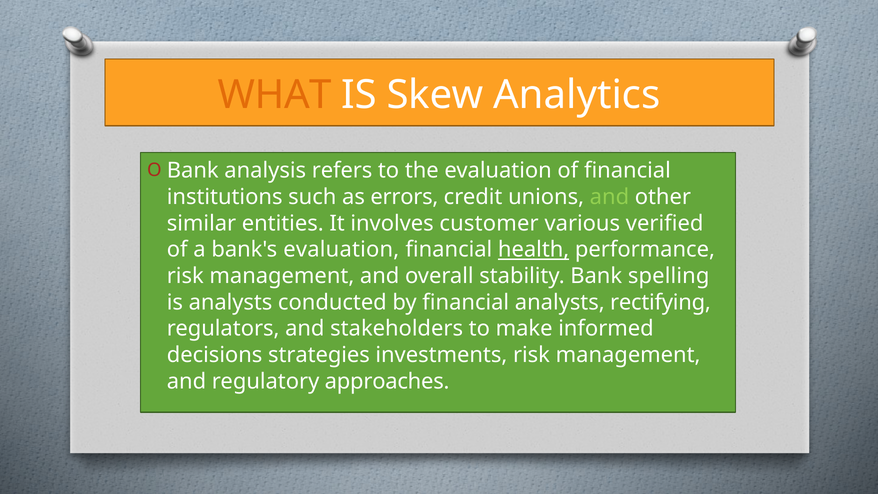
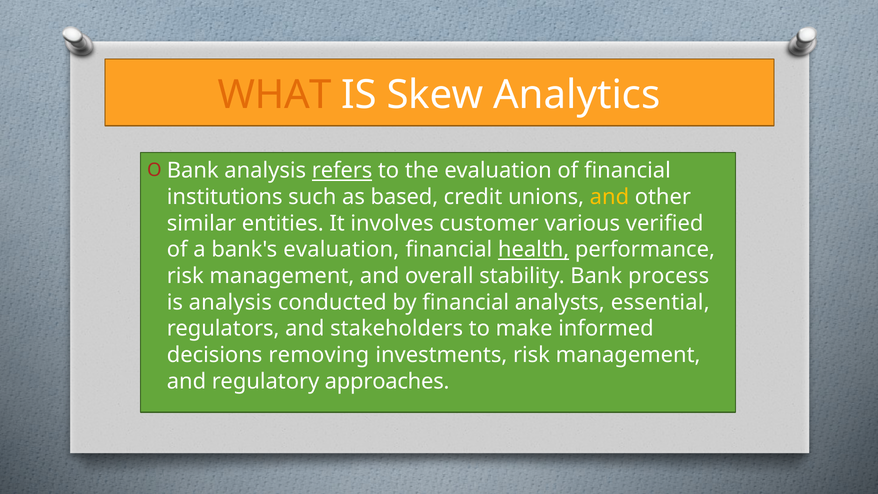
refers underline: none -> present
errors: errors -> based
and at (609, 197) colour: light green -> yellow
spelling: spelling -> process
is analysts: analysts -> analysis
rectifying: rectifying -> essential
strategies: strategies -> removing
